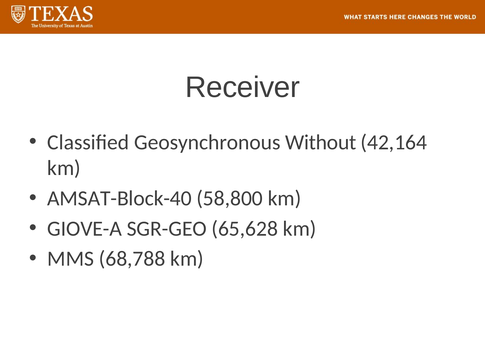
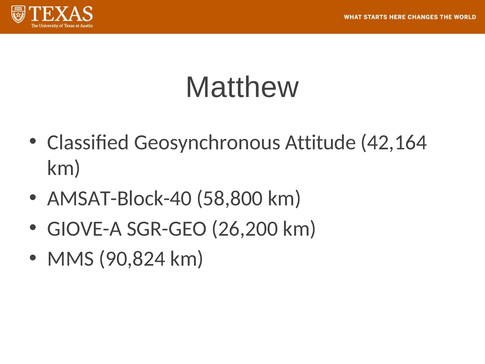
Receiver: Receiver -> Matthew
Without: Without -> Attitude
65,628: 65,628 -> 26,200
68,788: 68,788 -> 90,824
